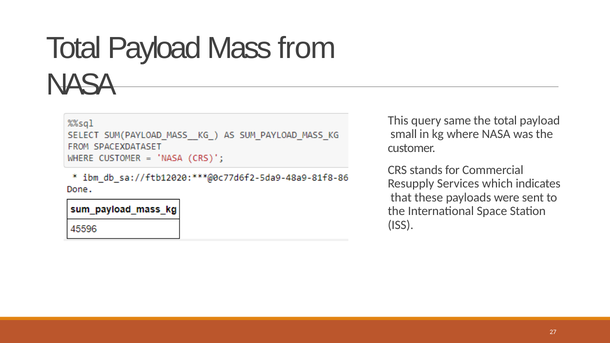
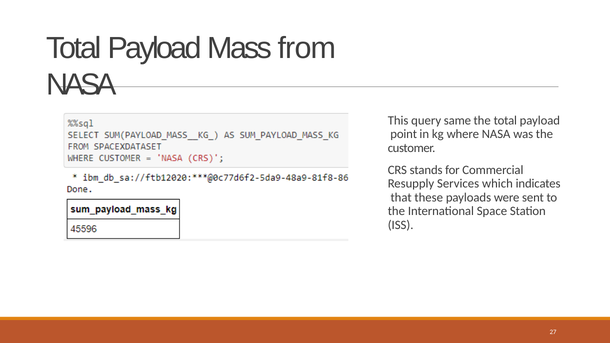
small: small -> point
